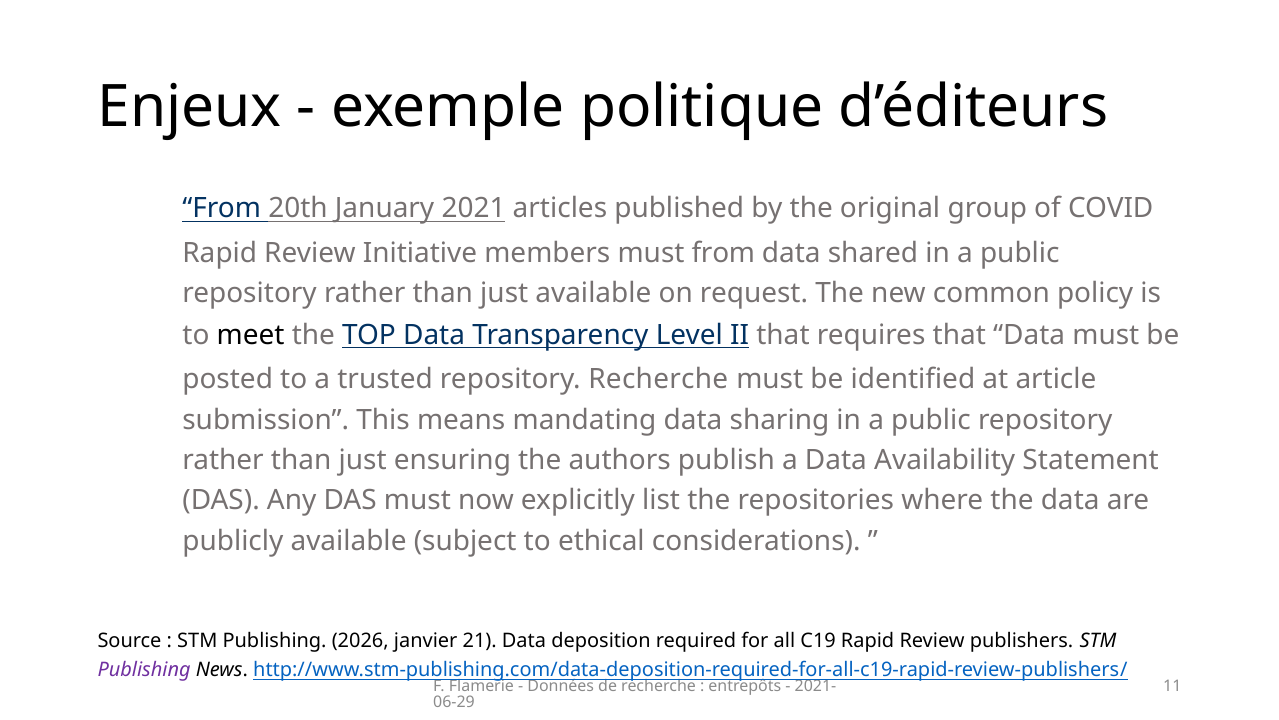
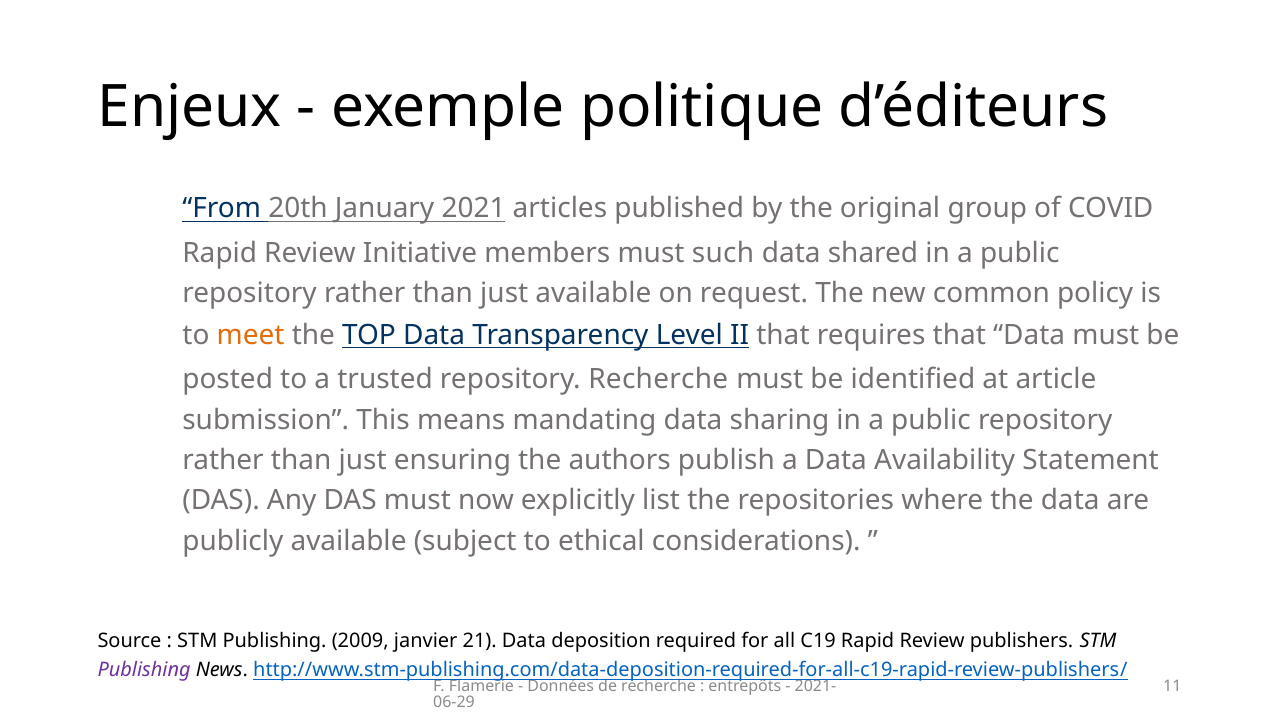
must from: from -> such
meet colour: black -> orange
2026: 2026 -> 2009
